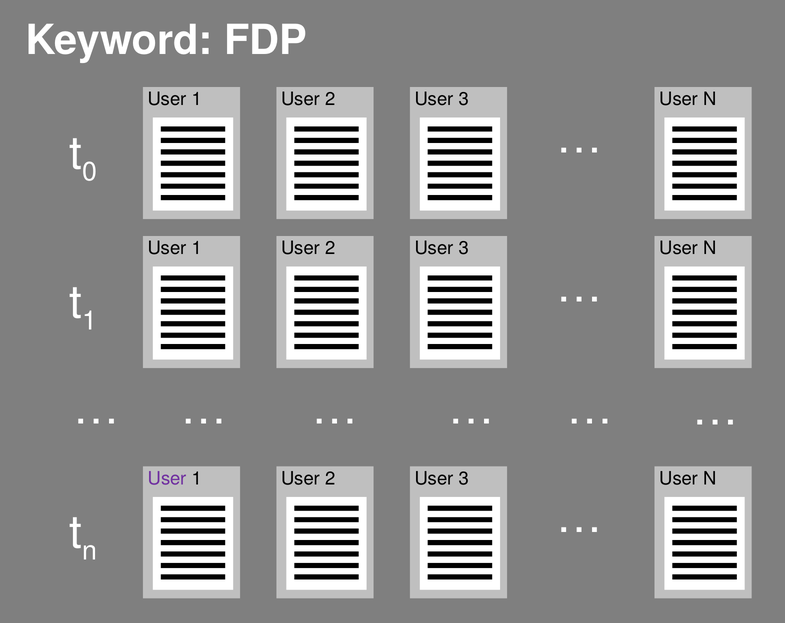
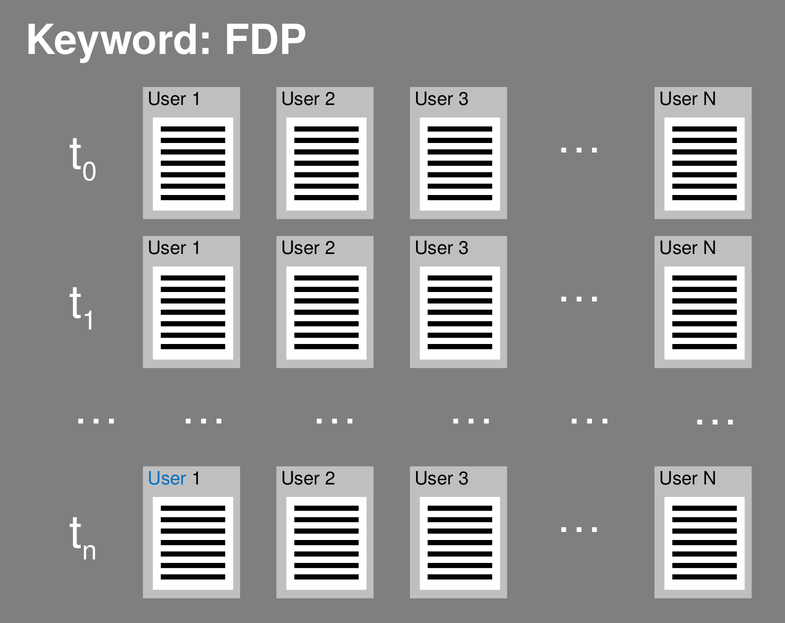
User at (167, 479) colour: purple -> blue
